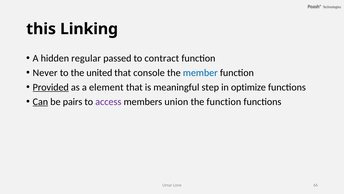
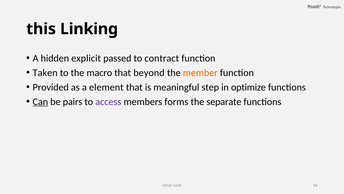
regular: regular -> explicit
Never: Never -> Taken
united: united -> macro
console: console -> beyond
member colour: blue -> orange
Provided underline: present -> none
union: union -> forms
the function: function -> separate
